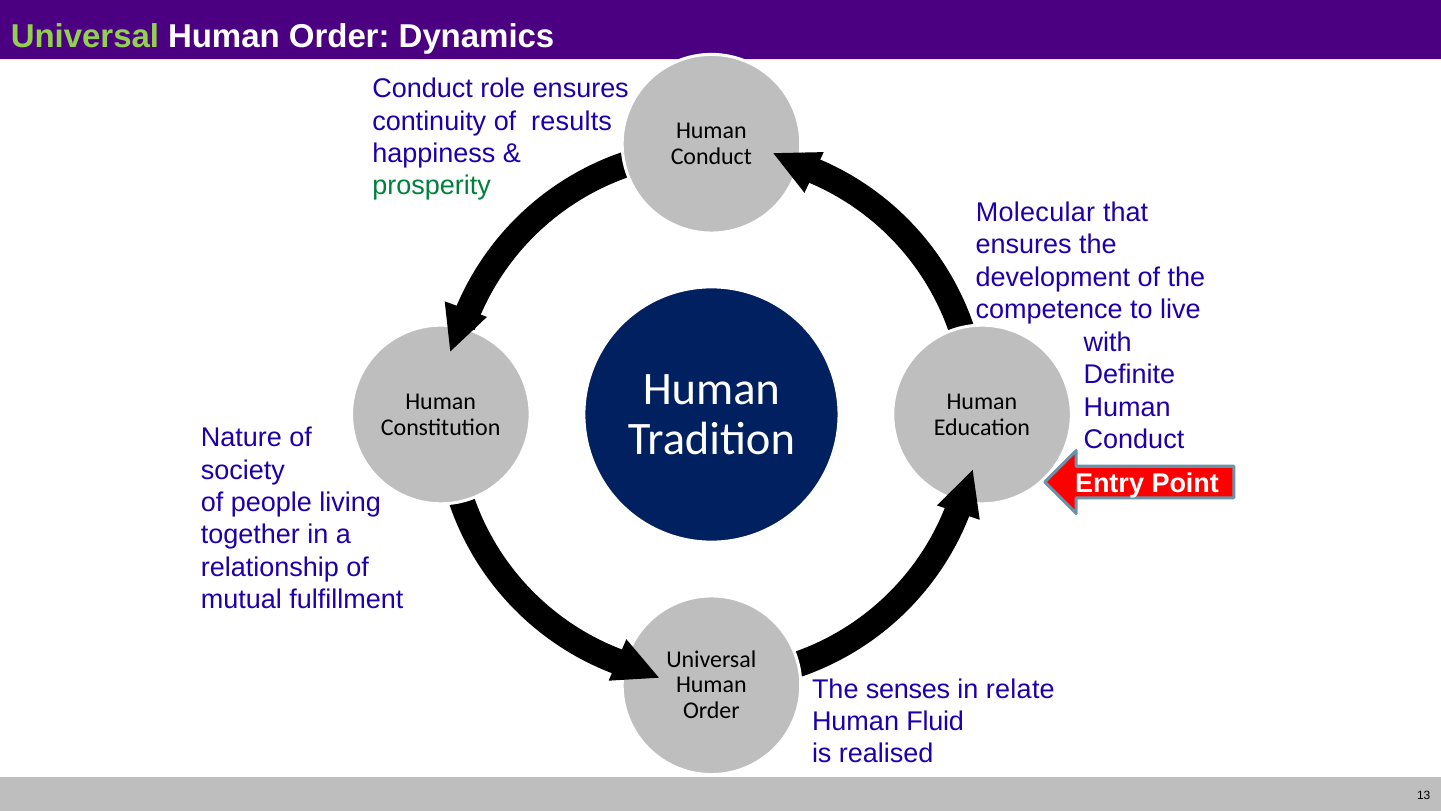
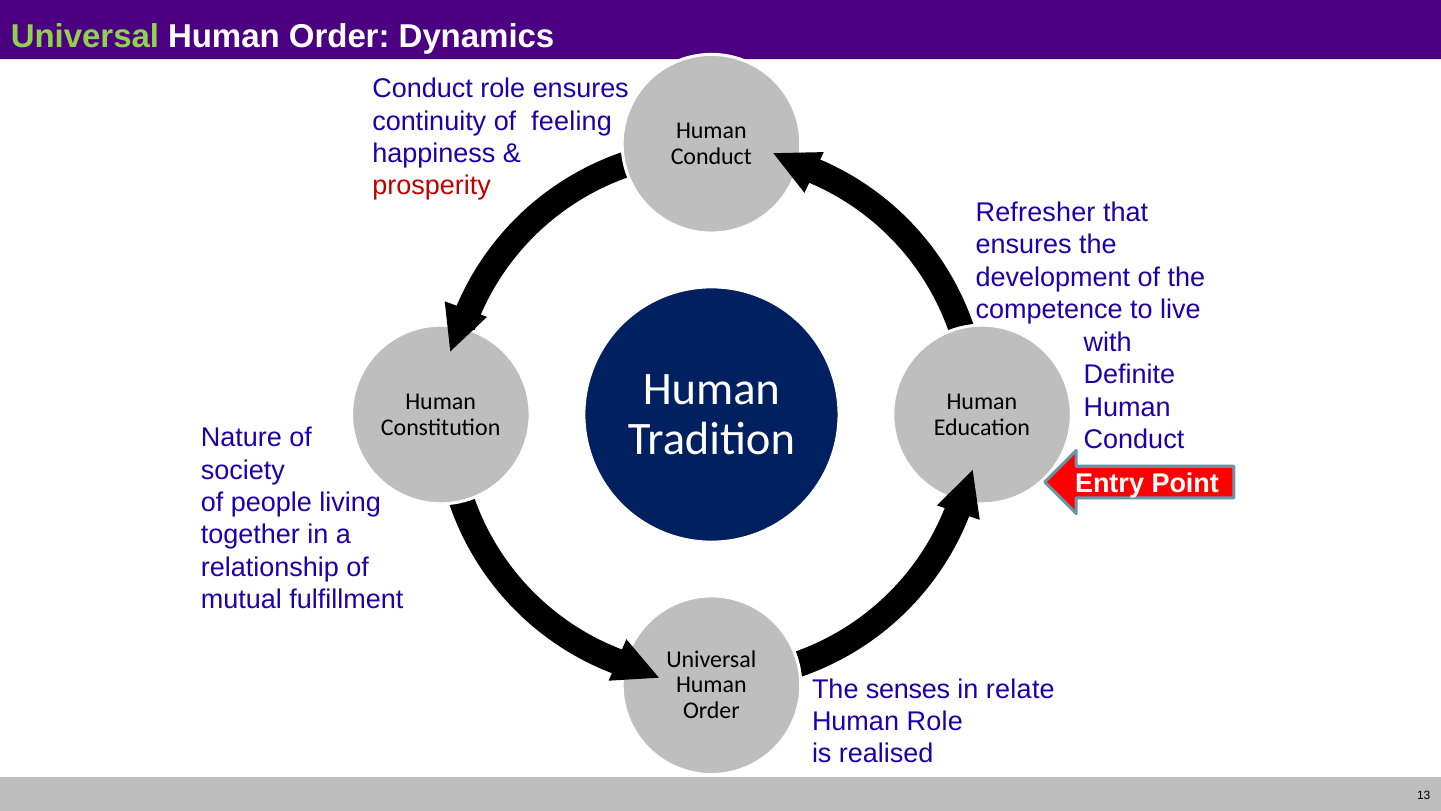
results: results -> feeling
prosperity colour: green -> red
Molecular: Molecular -> Refresher
Human Fluid: Fluid -> Role
